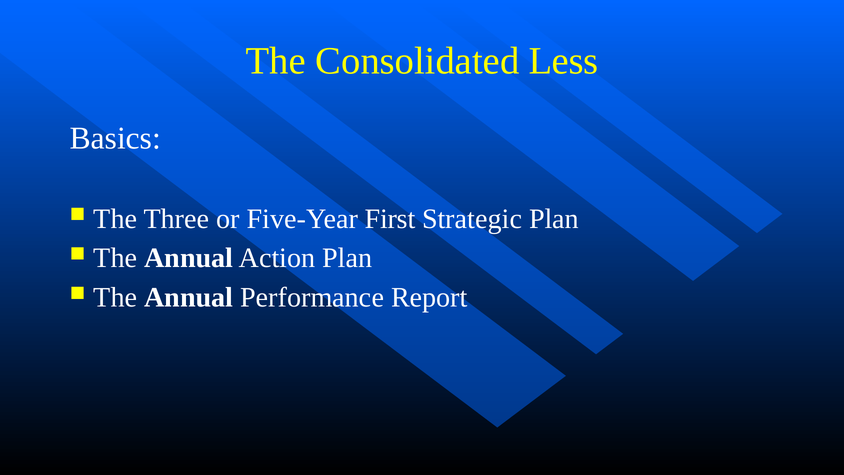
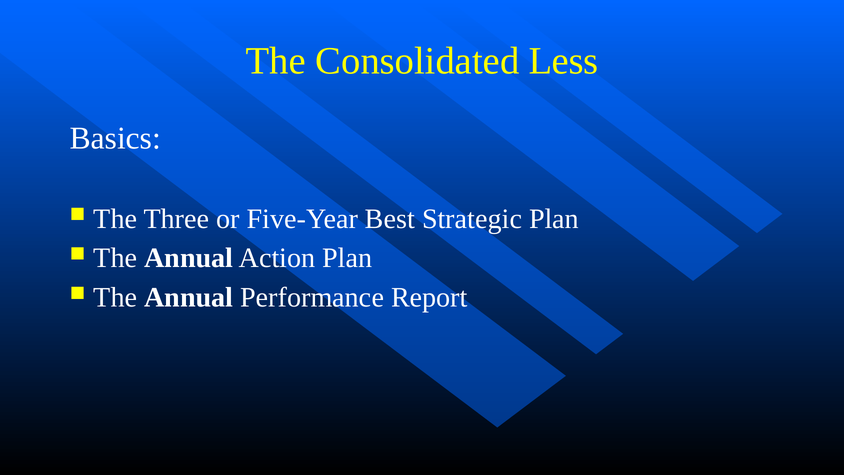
First: First -> Best
